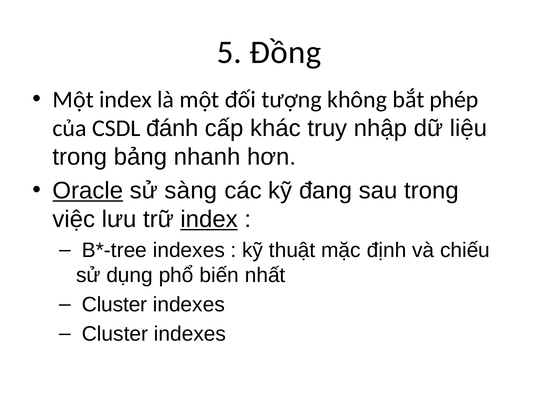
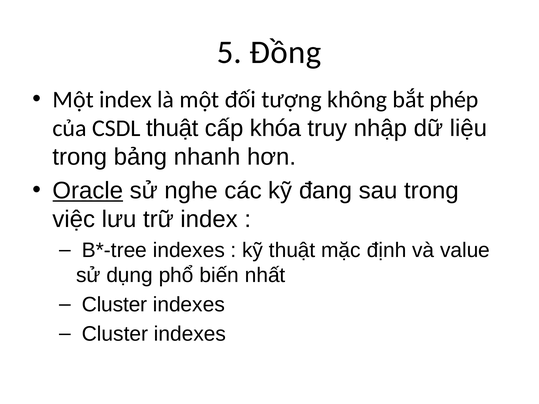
CSDL đánh: đánh -> thuật
khác: khác -> khóa
sàng: sàng -> nghe
index at (209, 220) underline: present -> none
chiếu: chiếu -> value
